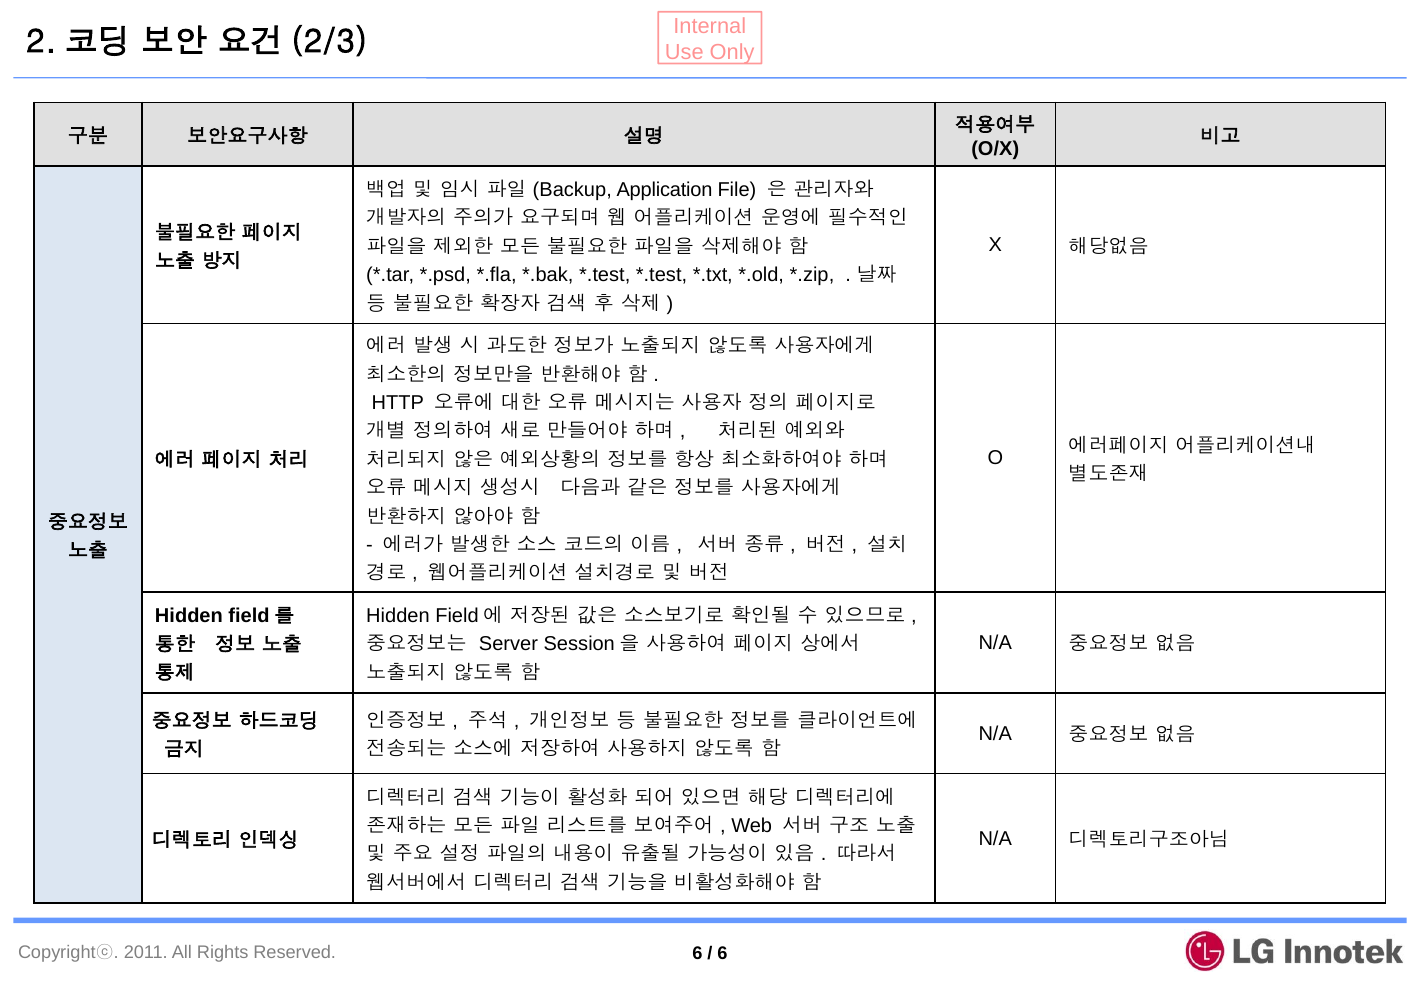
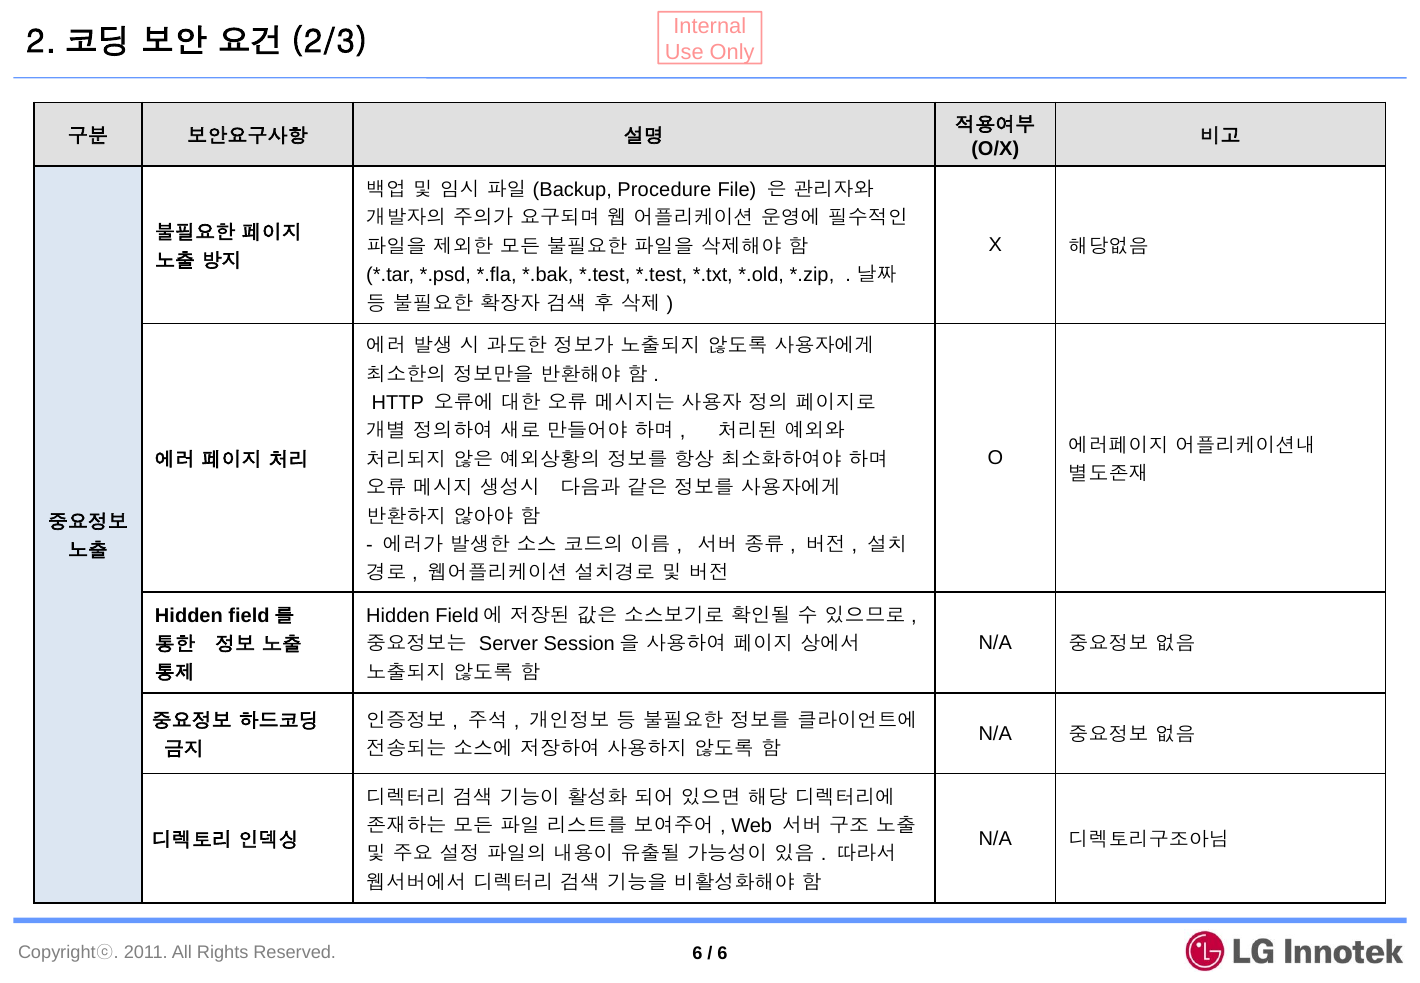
Application: Application -> Procedure
